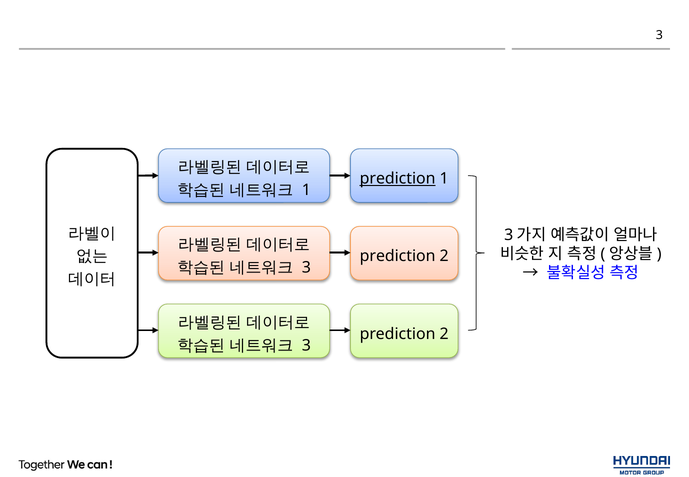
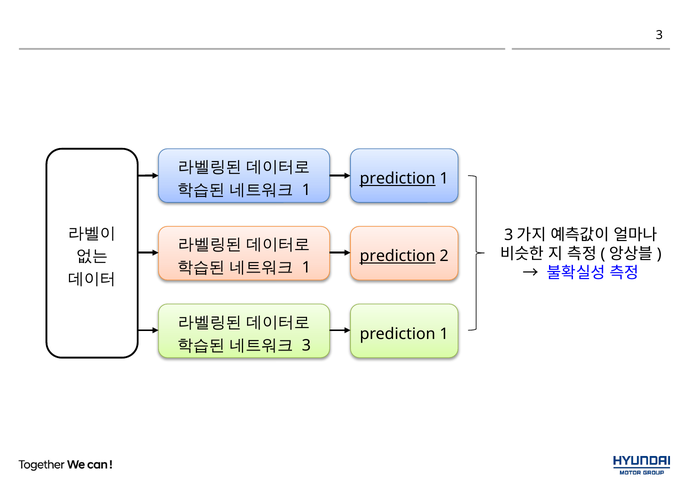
prediction at (398, 256) underline: none -> present
3 at (306, 268): 3 -> 1
2 at (444, 334): 2 -> 1
